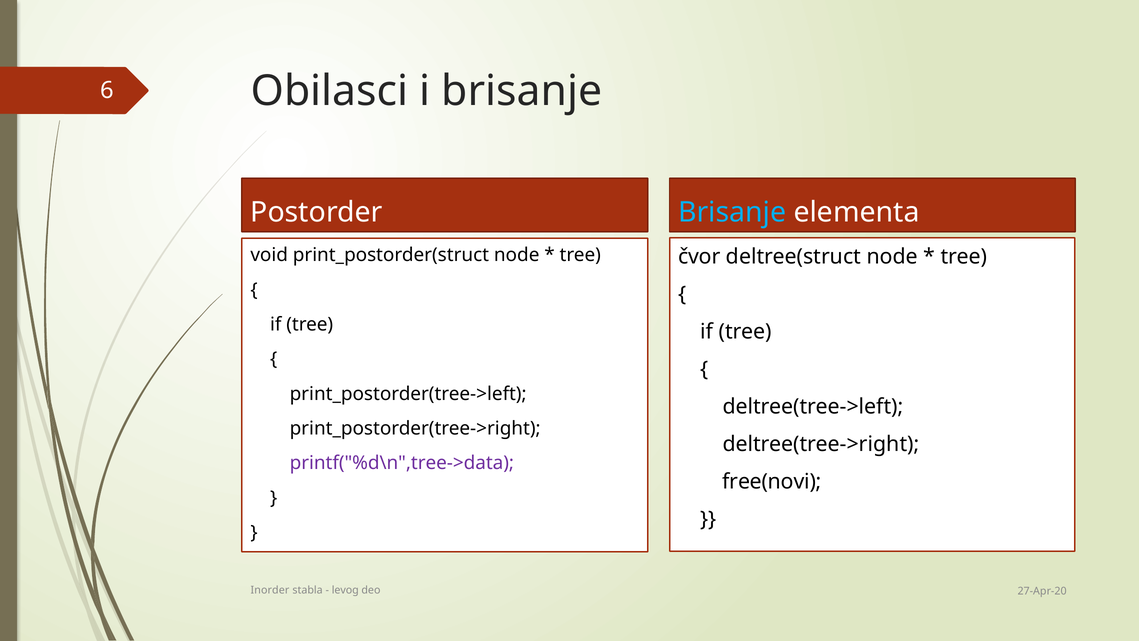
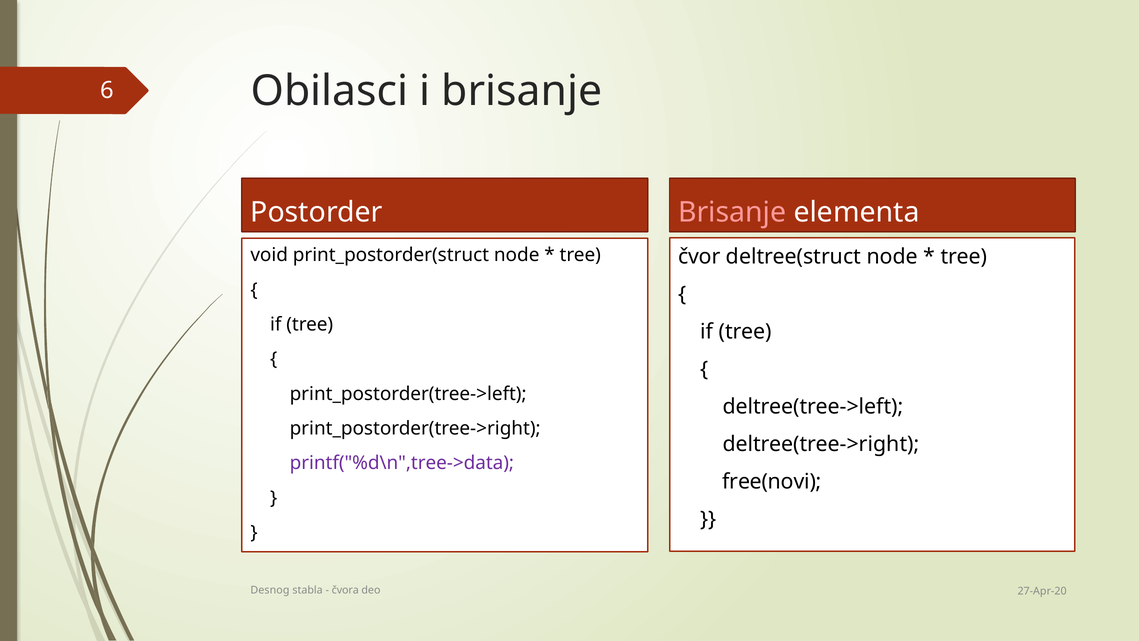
Brisanje at (732, 212) colour: light blue -> pink
Inorder: Inorder -> Desnog
levog: levog -> čvora
